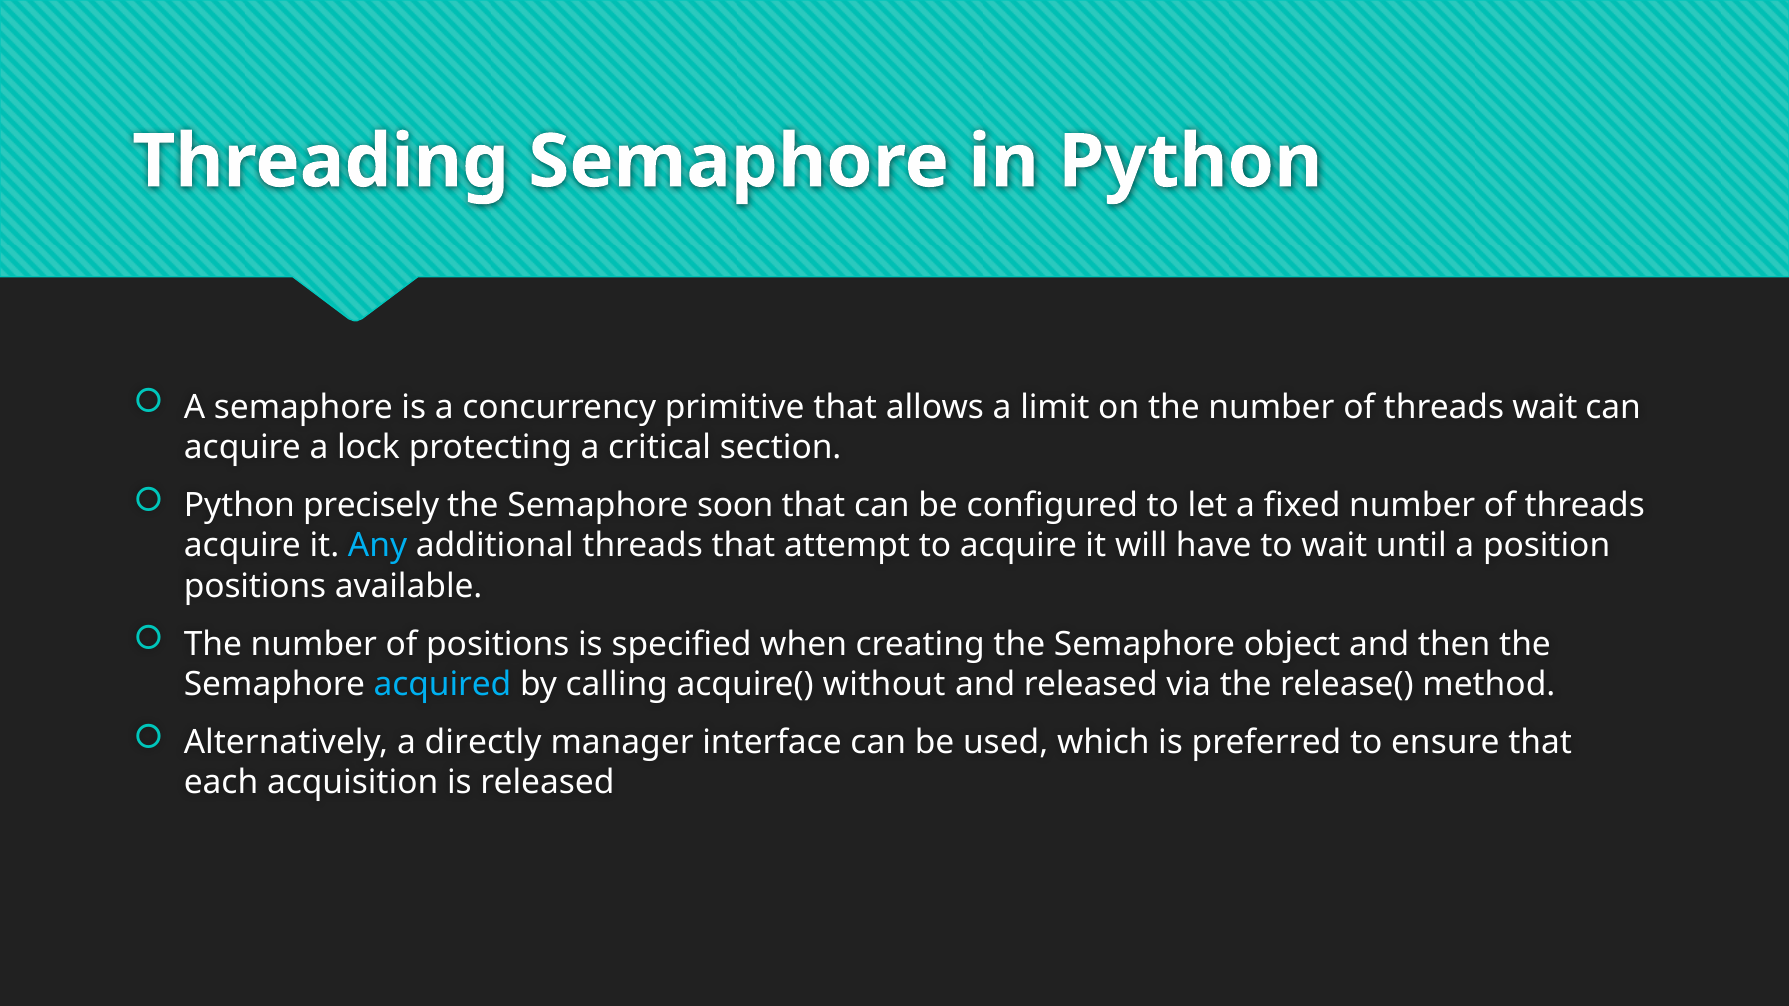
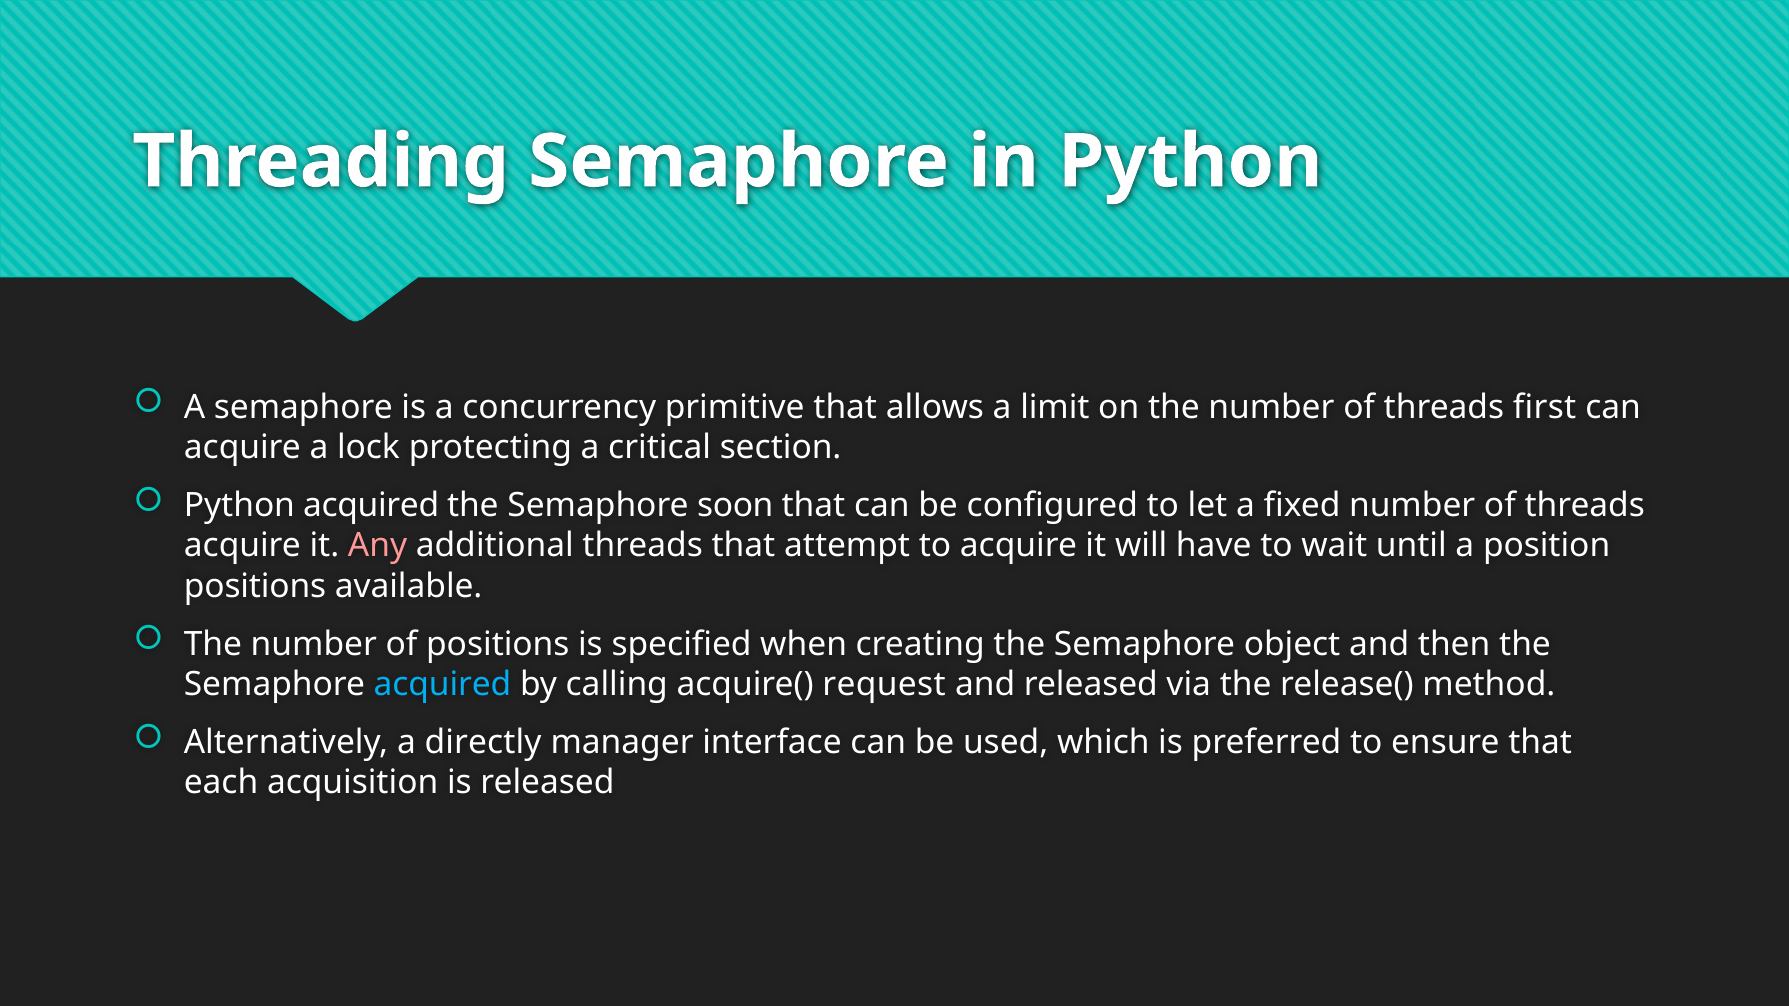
threads wait: wait -> first
Python precisely: precisely -> acquired
Any colour: light blue -> pink
without: without -> request
